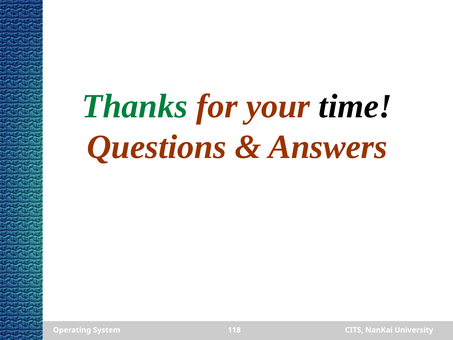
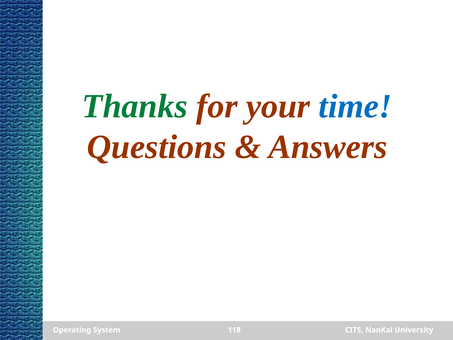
time colour: black -> blue
